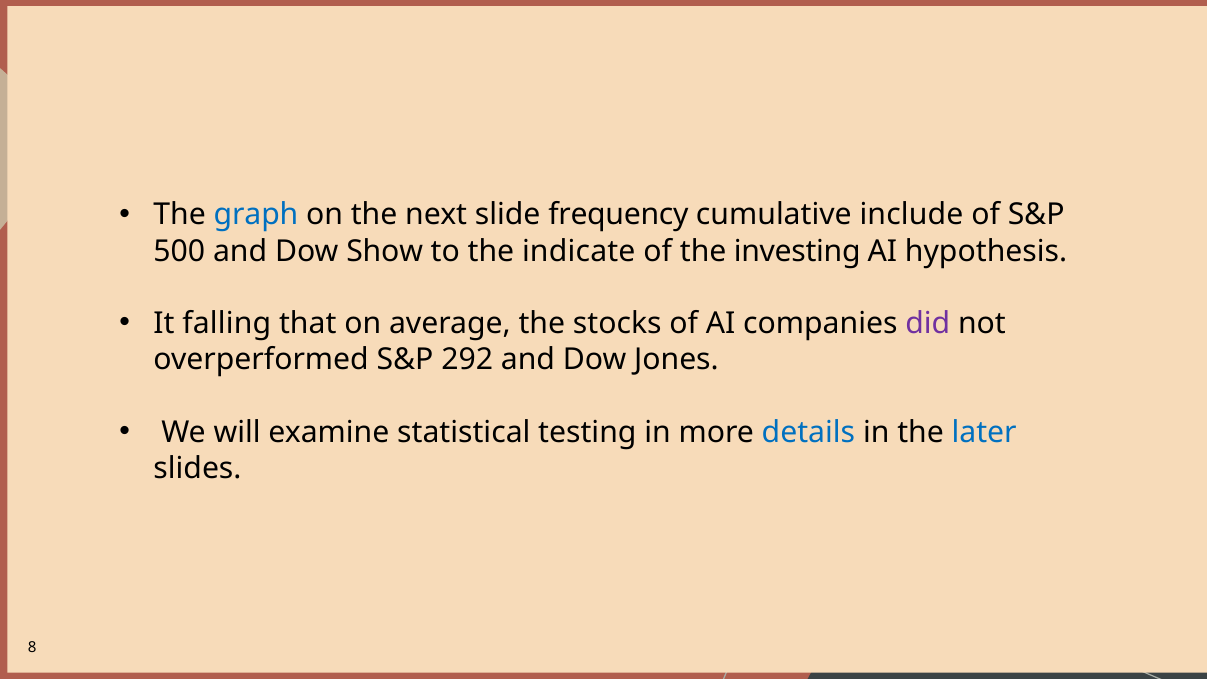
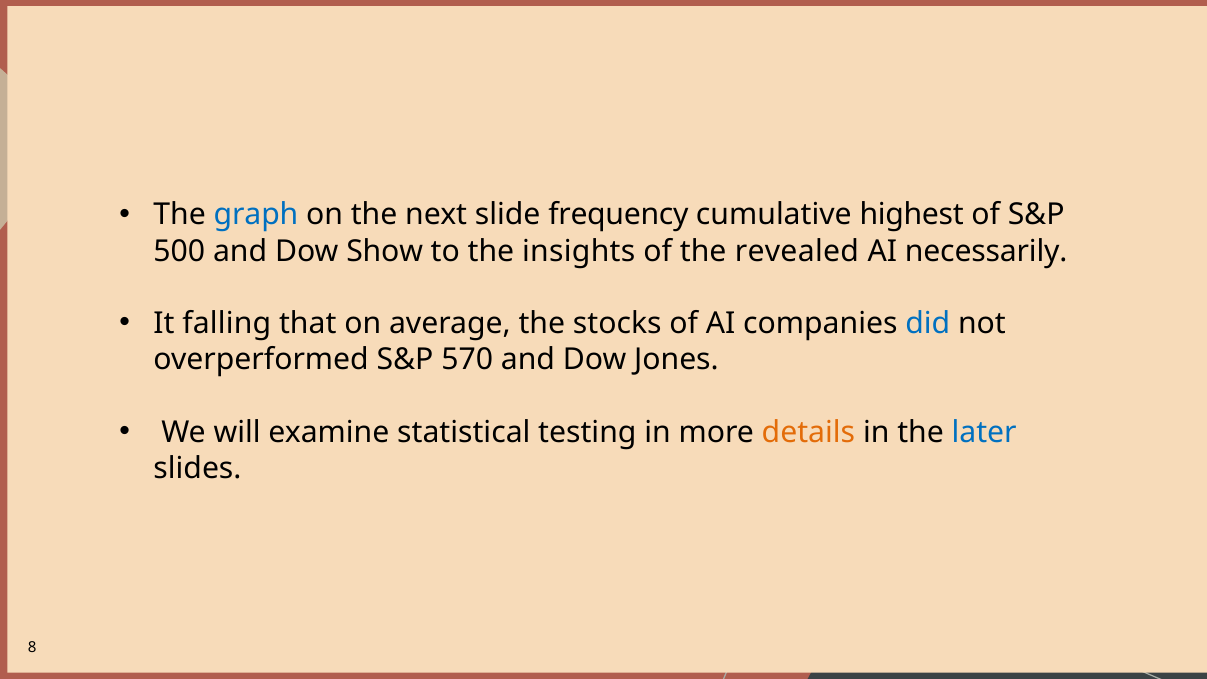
include: include -> highest
indicate: indicate -> insights
investing: investing -> revealed
hypothesis: hypothesis -> necessarily
did colour: purple -> blue
292: 292 -> 570
details colour: blue -> orange
